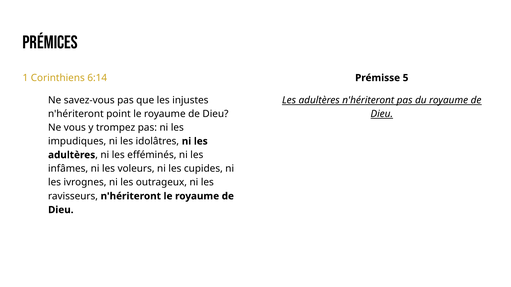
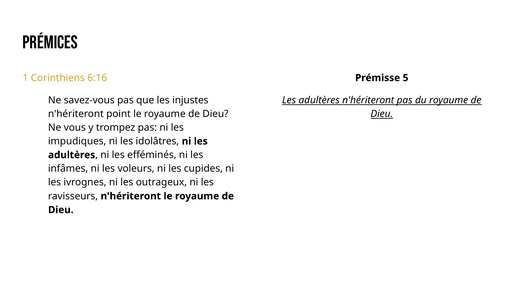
6:14: 6:14 -> 6:16
